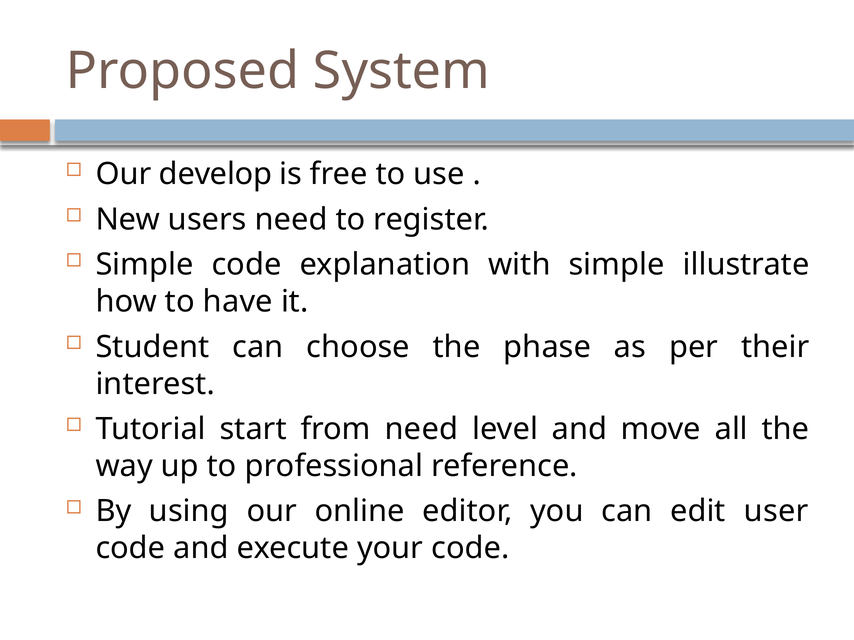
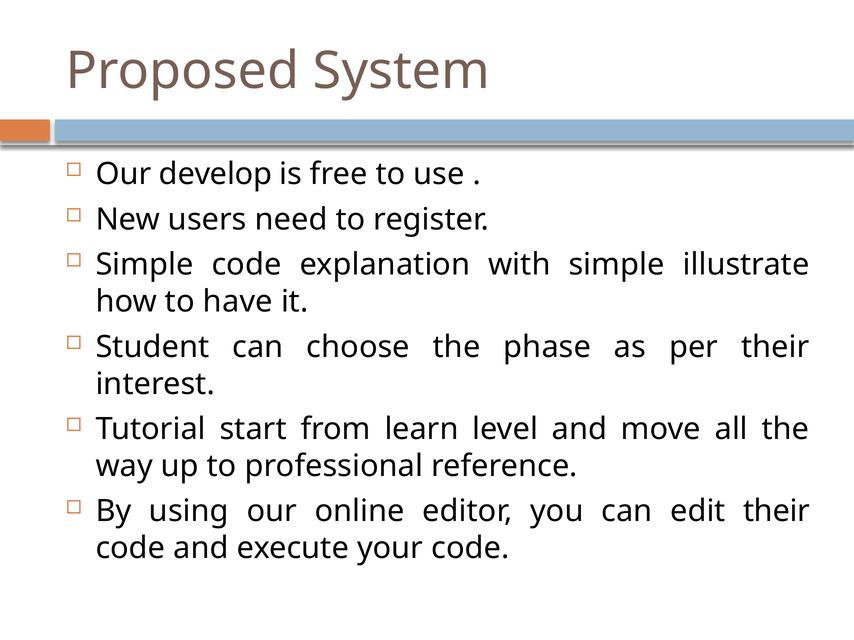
from need: need -> learn
edit user: user -> their
